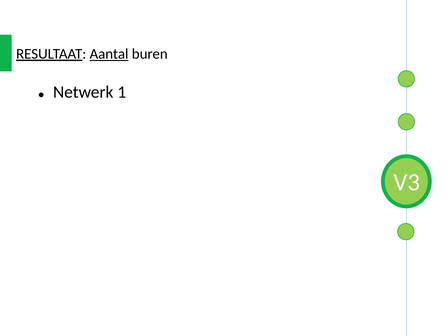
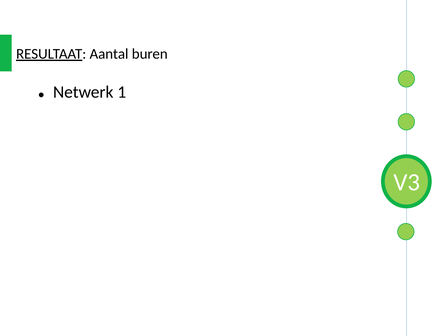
Aantal underline: present -> none
